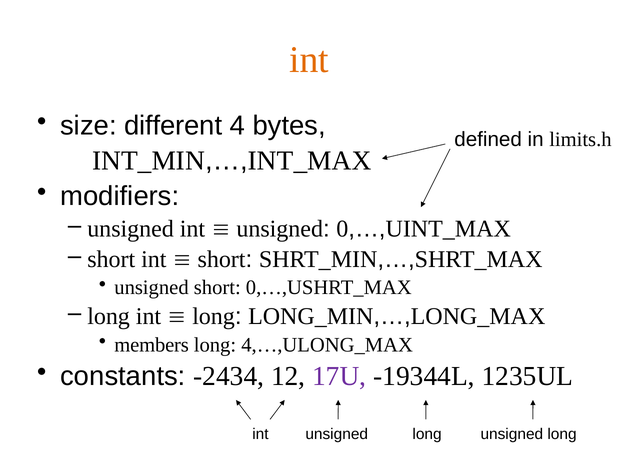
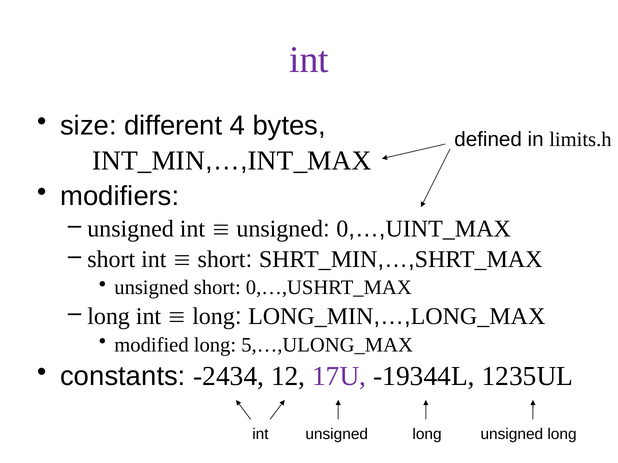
int at (309, 60) colour: orange -> purple
members: members -> modified
4,…,ULONG_MAX: 4,…,ULONG_MAX -> 5,…,ULONG_MAX
